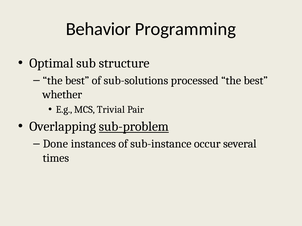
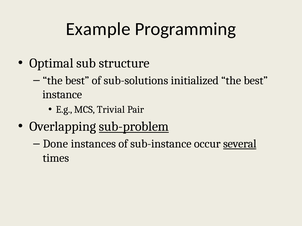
Behavior: Behavior -> Example
processed: processed -> initialized
whether: whether -> instance
several underline: none -> present
